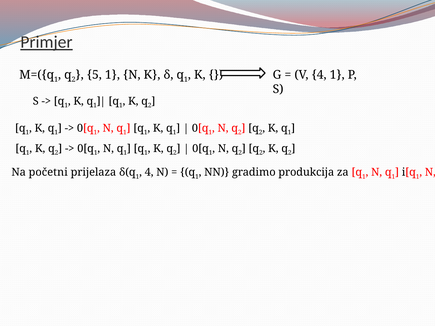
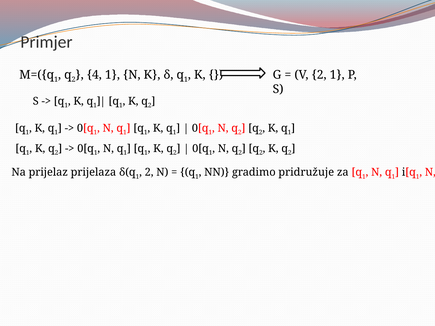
Primjer underline: present -> none
5: 5 -> 4
V 4: 4 -> 2
početni: početni -> prijelaz
4 at (149, 173): 4 -> 2
produkcija: produkcija -> pridružuje
